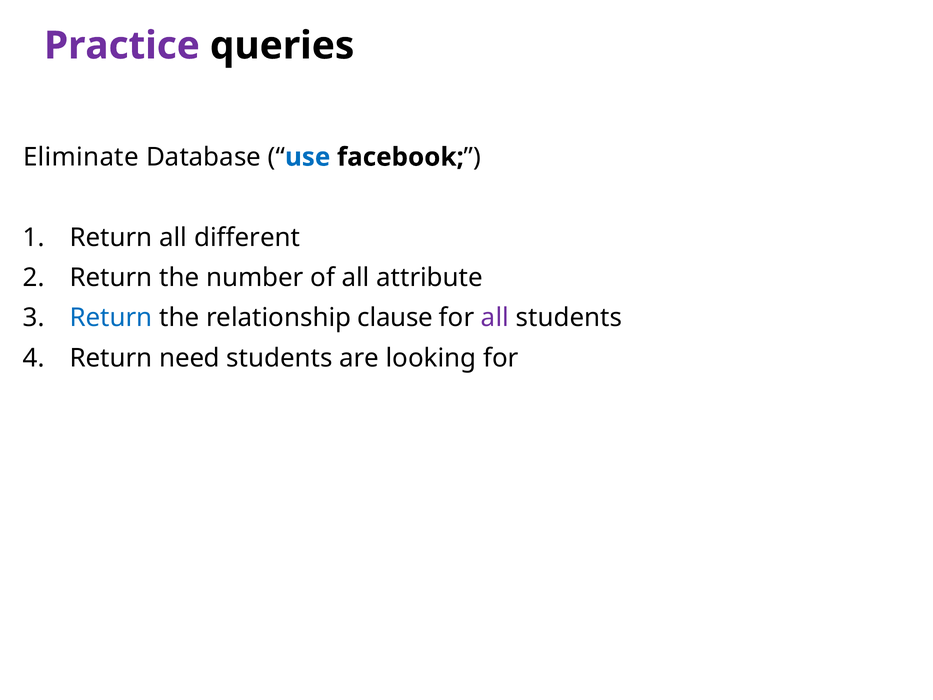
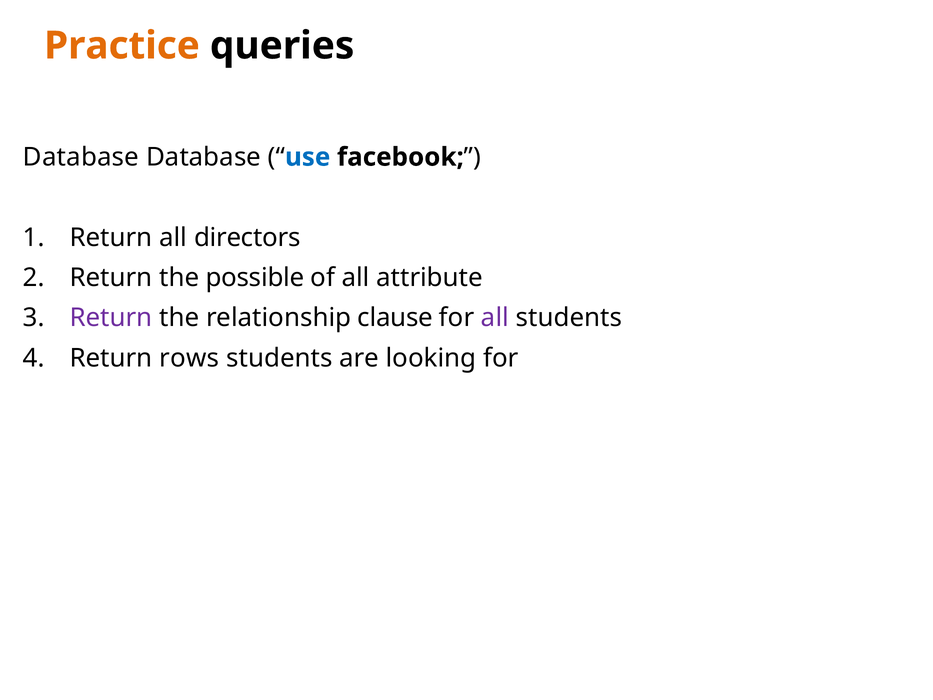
Practice colour: purple -> orange
Eliminate at (81, 157): Eliminate -> Database
different: different -> directors
number: number -> possible
Return at (111, 318) colour: blue -> purple
need: need -> rows
